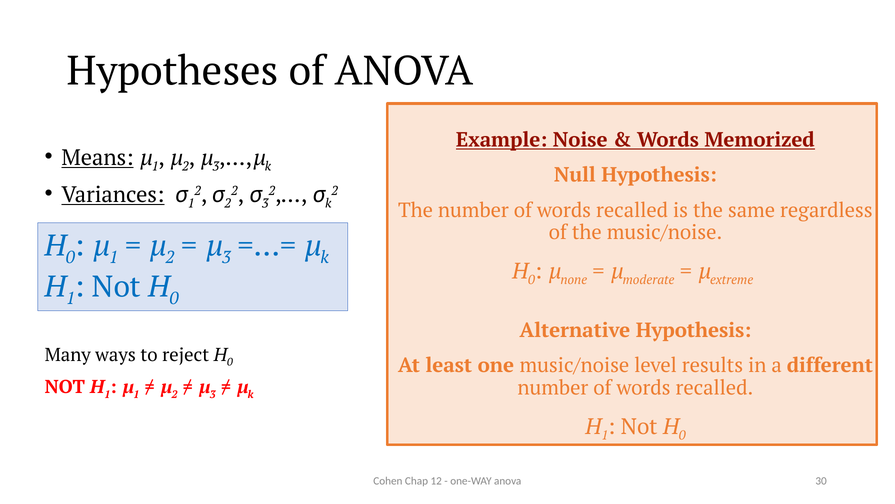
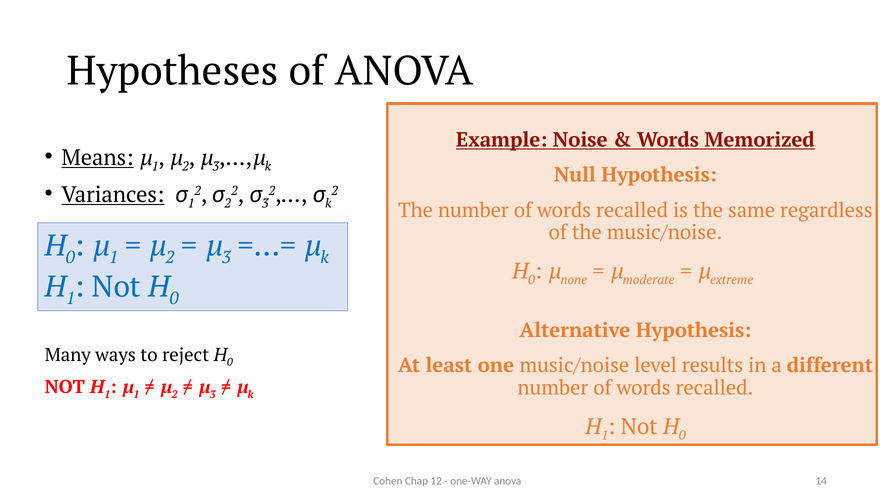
30: 30 -> 14
